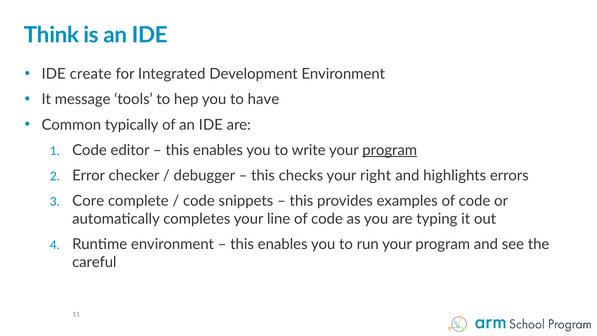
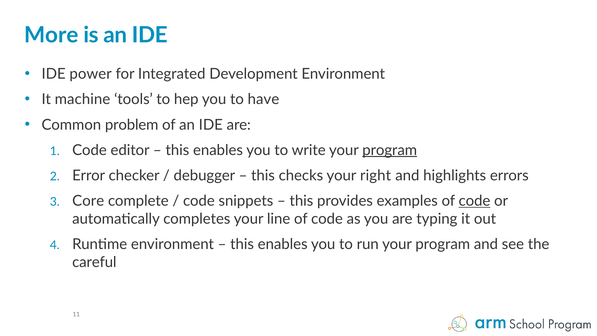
Think: Think -> More
create: create -> power
message: message -> machine
typically: typically -> problem
code at (474, 201) underline: none -> present
